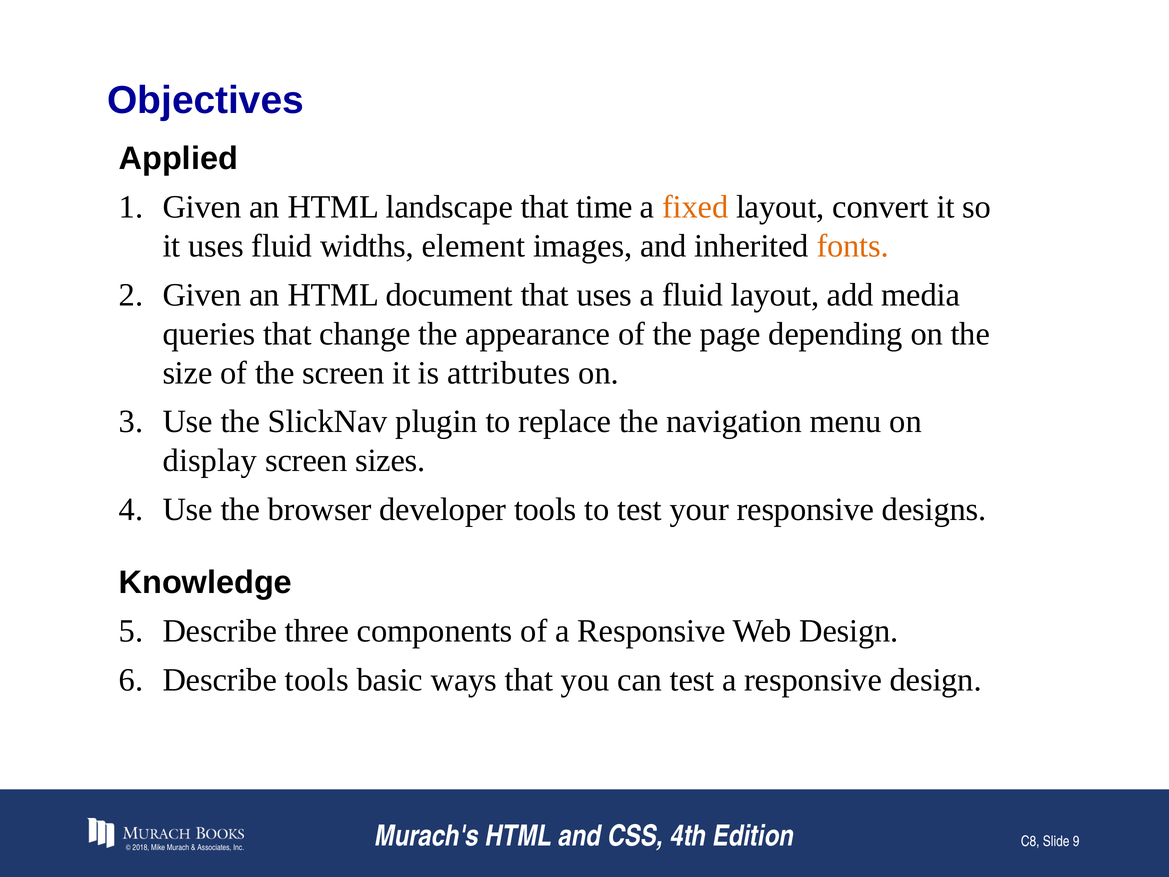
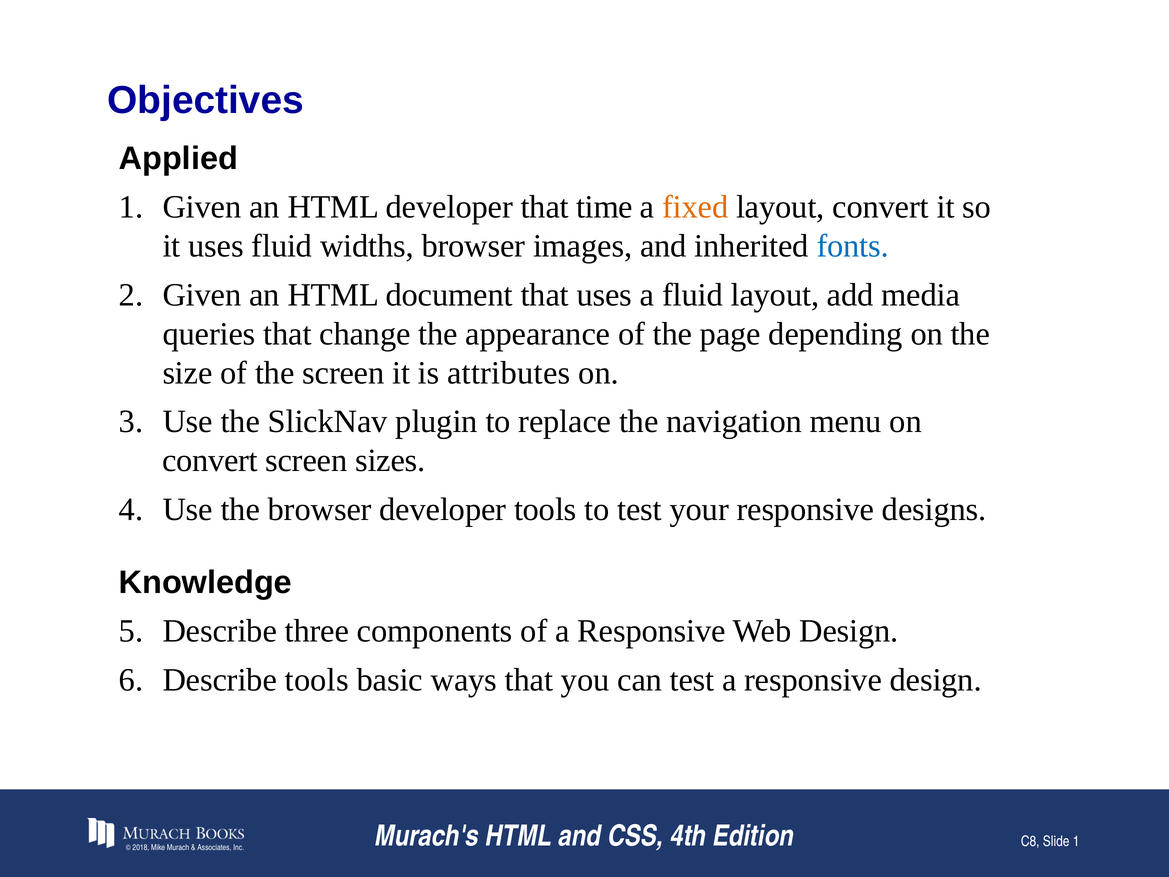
HTML landscape: landscape -> developer
widths element: element -> browser
fonts colour: orange -> blue
display at (210, 461): display -> convert
Slide 9: 9 -> 1
